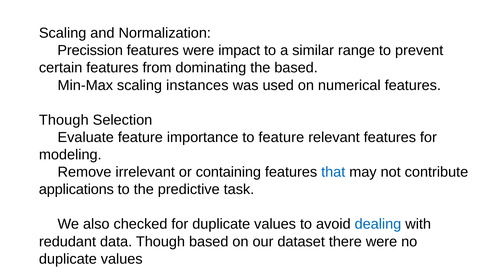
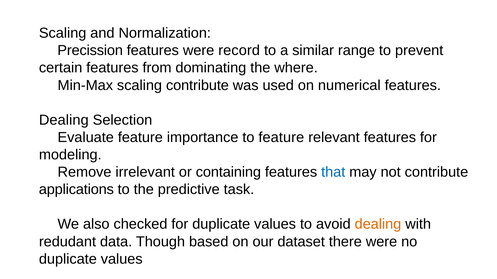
impact: impact -> record
the based: based -> where
scaling instances: instances -> contribute
Though at (64, 120): Though -> Dealing
dealing at (378, 225) colour: blue -> orange
